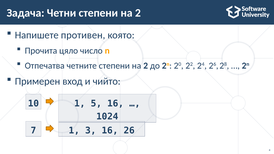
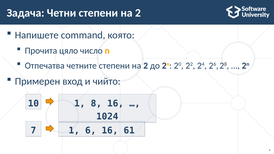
противен: противен -> command
5: 5 -> 8
3: 3 -> 6
16 26: 26 -> 61
